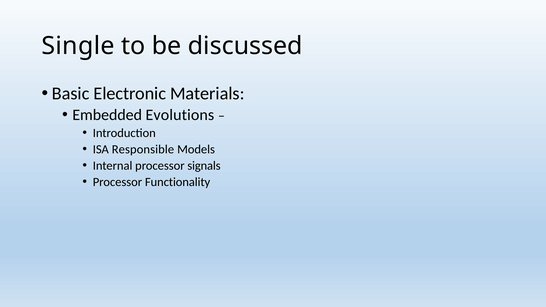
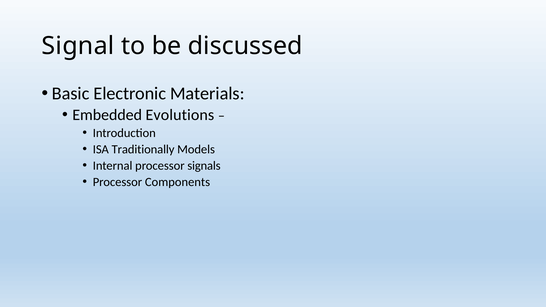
Single: Single -> Signal
Responsible: Responsible -> Traditionally
Functionality: Functionality -> Components
